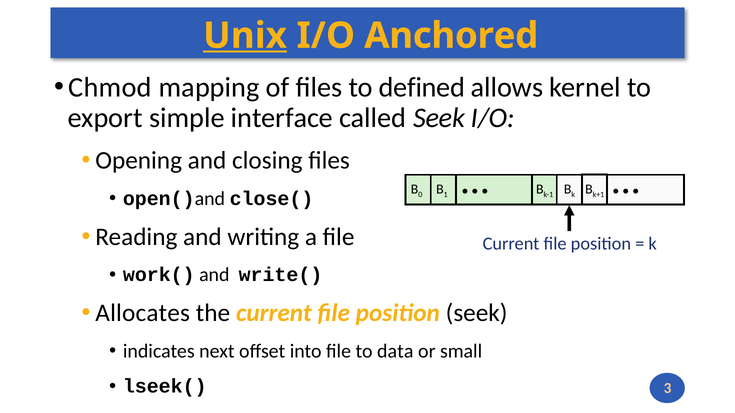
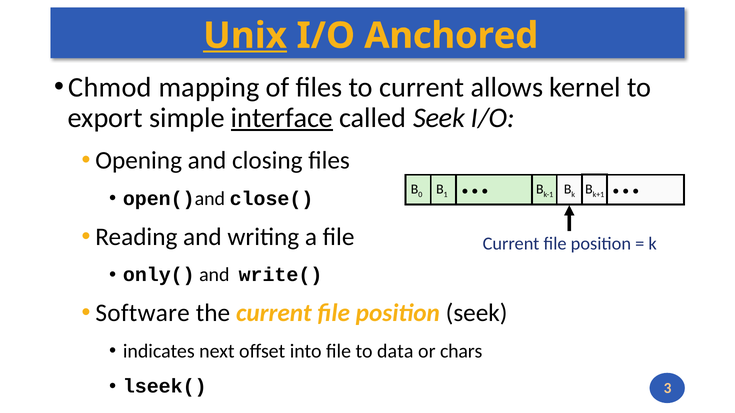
to defined: defined -> current
interface underline: none -> present
work(: work( -> only(
Allocates: Allocates -> Software
small: small -> chars
